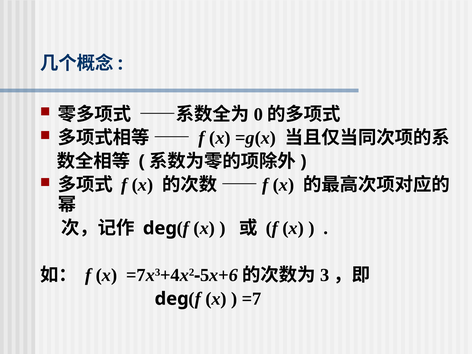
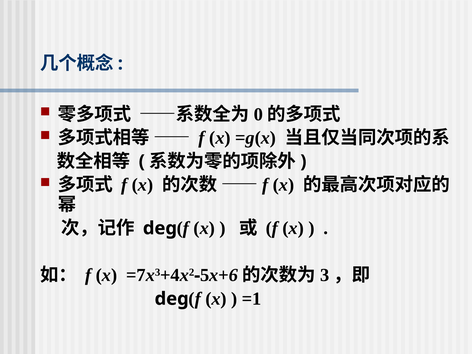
=7: =7 -> =1
